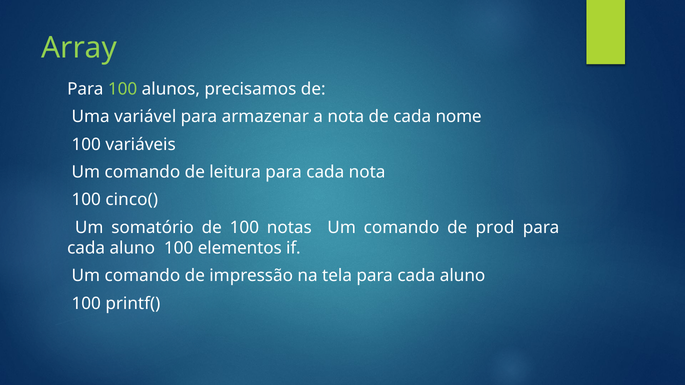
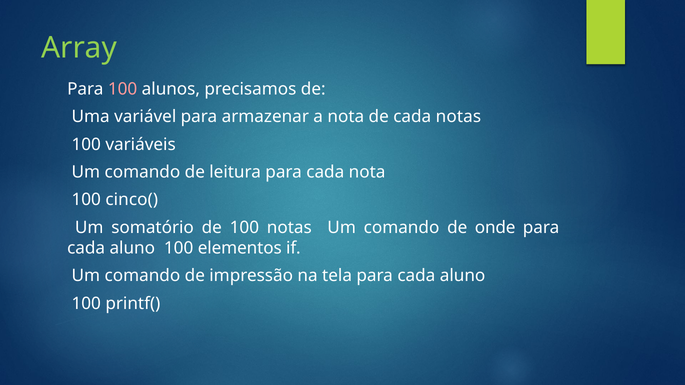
100 at (123, 89) colour: light green -> pink
cada nome: nome -> notas
prod: prod -> onde
